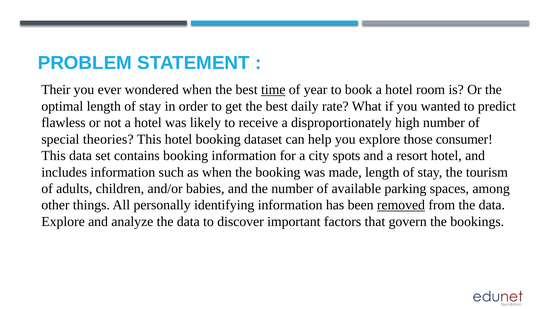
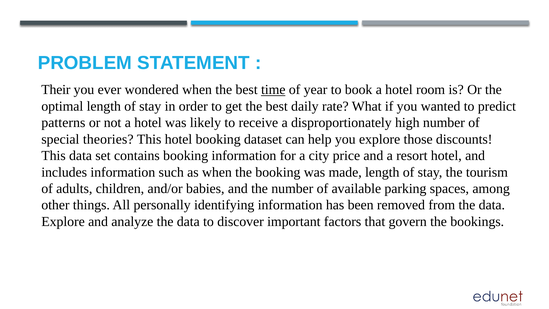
flawless: flawless -> patterns
consumer: consumer -> discounts
spots: spots -> price
removed underline: present -> none
